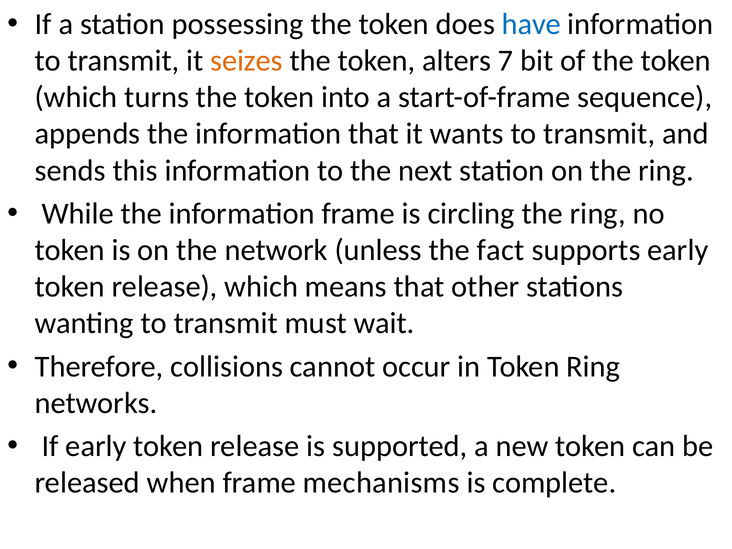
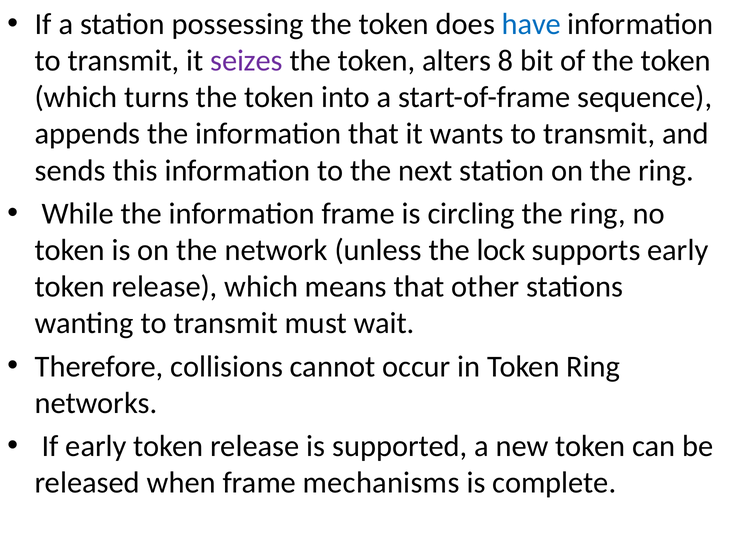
seizes colour: orange -> purple
7: 7 -> 8
fact: fact -> lock
